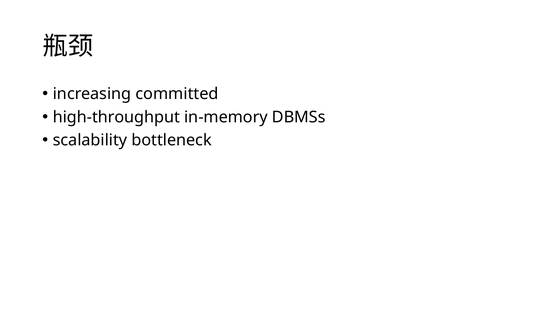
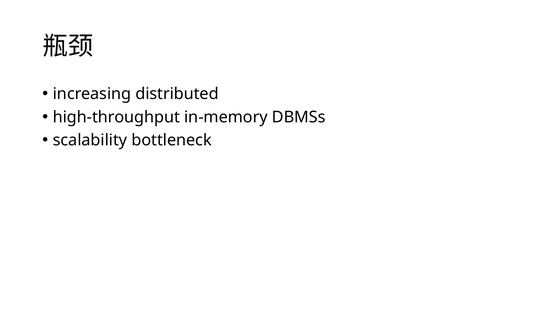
committed: committed -> distributed
